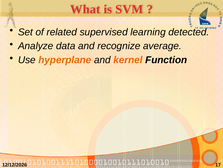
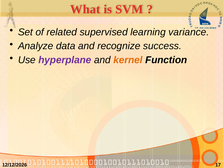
detected: detected -> variance
average: average -> success
hyperplane colour: orange -> purple
